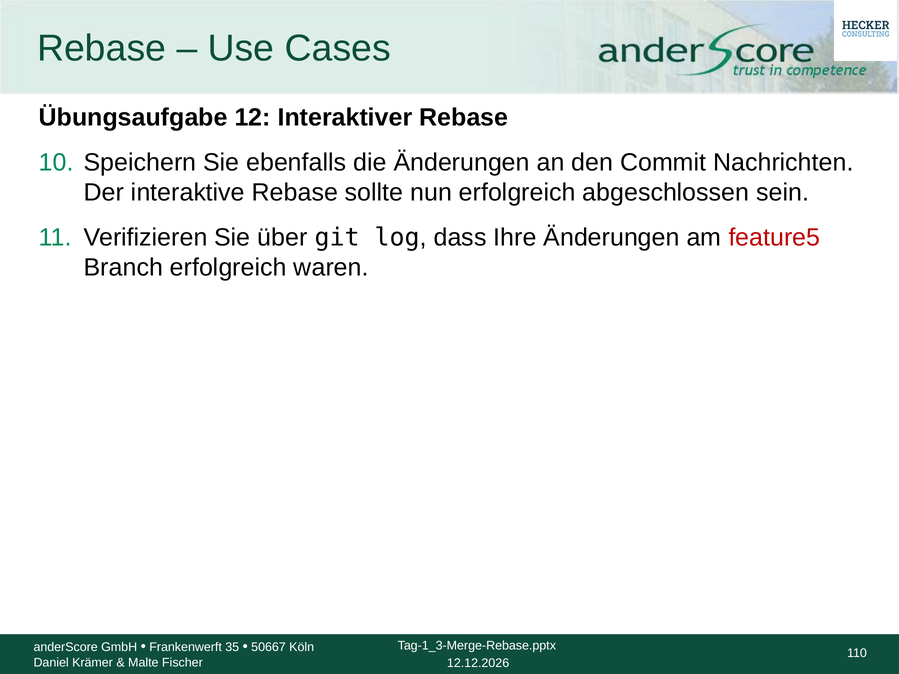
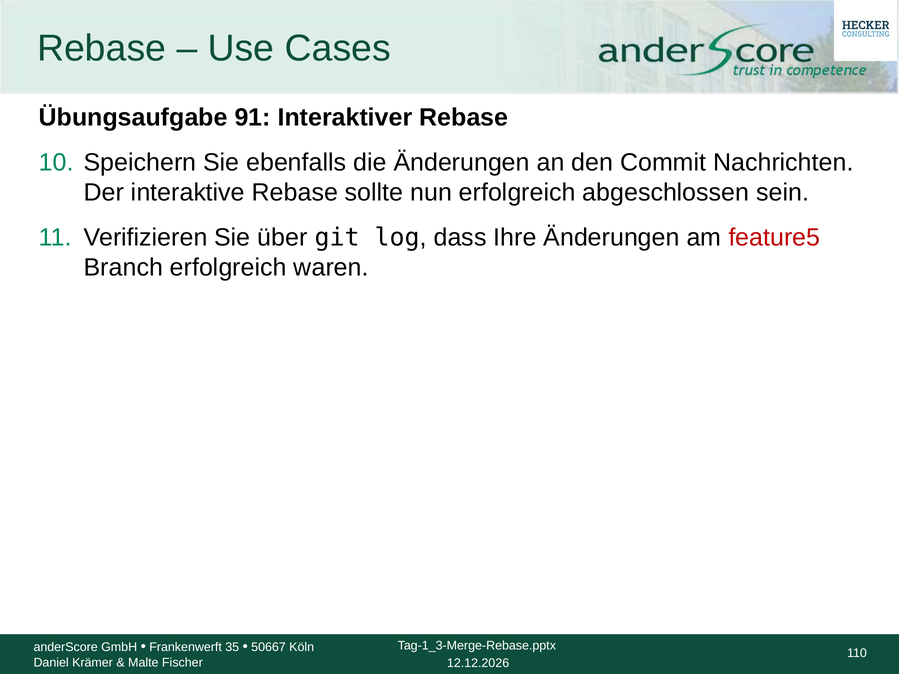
12: 12 -> 91
